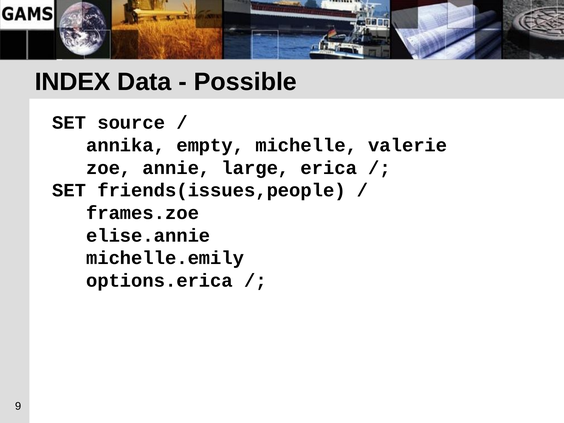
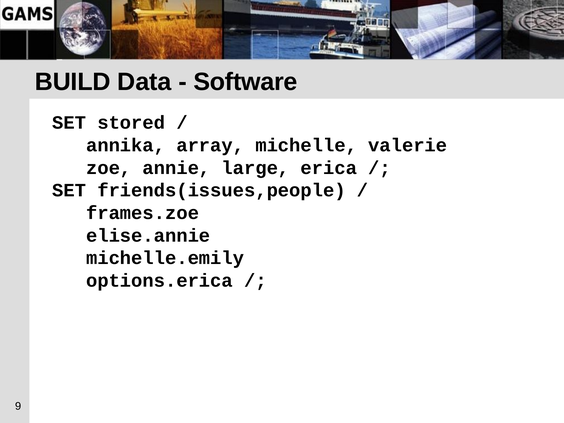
INDEX: INDEX -> BUILD
Possible: Possible -> Software
source: source -> stored
empty: empty -> array
